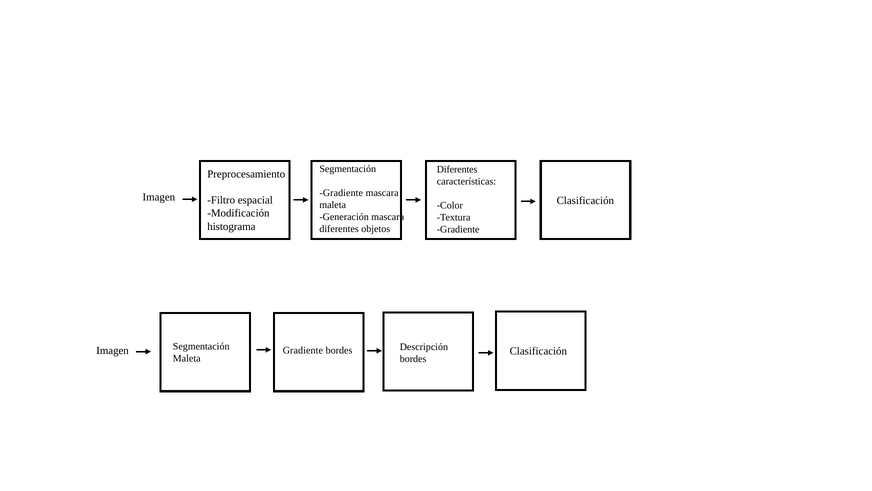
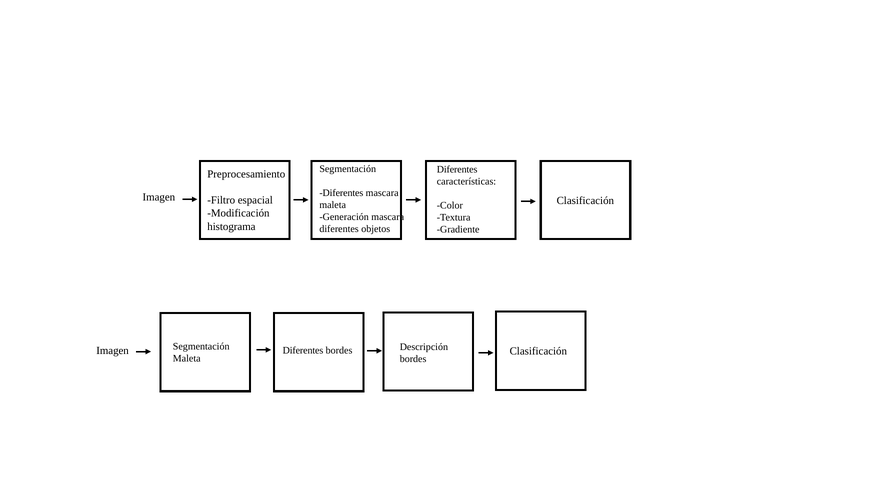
Gradiente at (341, 193): Gradiente -> Diferentes
Gradiente at (303, 350): Gradiente -> Diferentes
